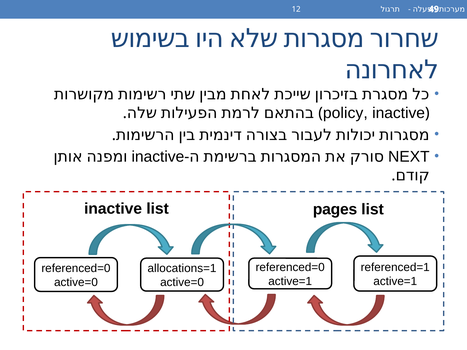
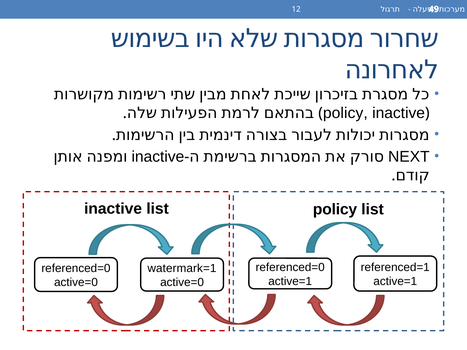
pages at (335, 209): pages -> policy
allocations=1: allocations=1 -> watermark=1
